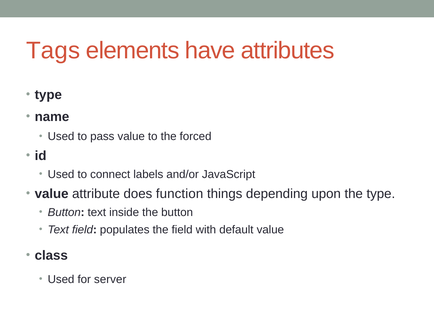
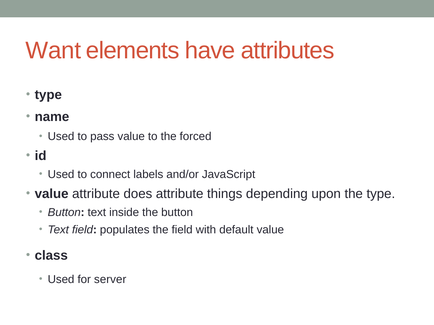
Tags: Tags -> Want
does function: function -> attribute
